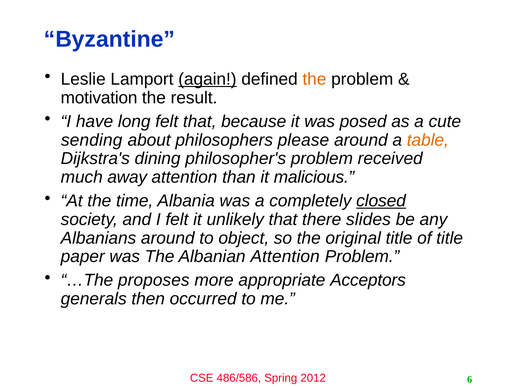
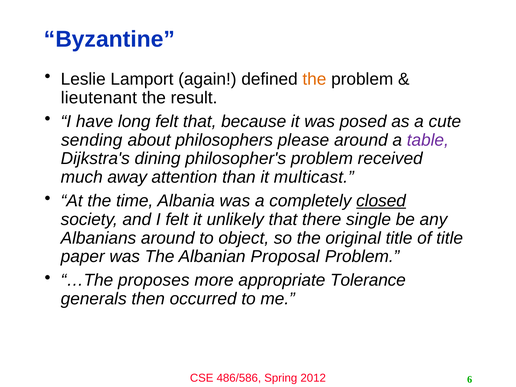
again underline: present -> none
motivation: motivation -> lieutenant
table colour: orange -> purple
malicious: malicious -> multicast
slides: slides -> single
Albanian Attention: Attention -> Proposal
Acceptors: Acceptors -> Tolerance
